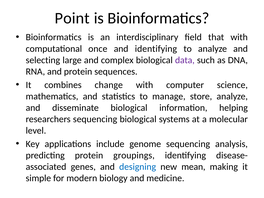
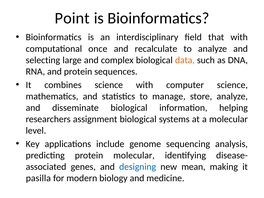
and identifying: identifying -> recalculate
data colour: purple -> orange
combines change: change -> science
researchers sequencing: sequencing -> assignment
protein groupings: groupings -> molecular
simple: simple -> pasilla
